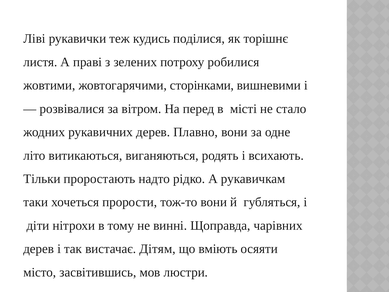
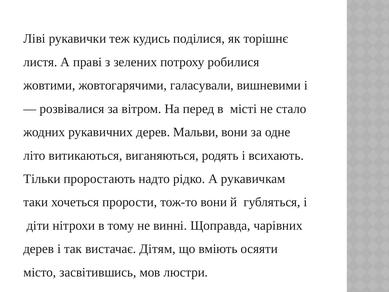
сторінками: сторінками -> галасували
Плавно: Плавно -> Мальви
